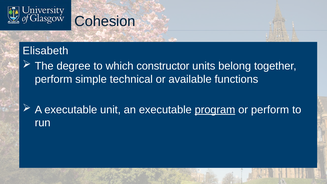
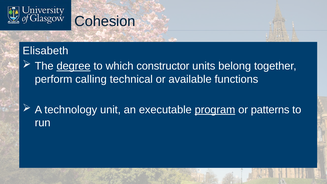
degree underline: none -> present
simple: simple -> calling
A executable: executable -> technology
or perform: perform -> patterns
